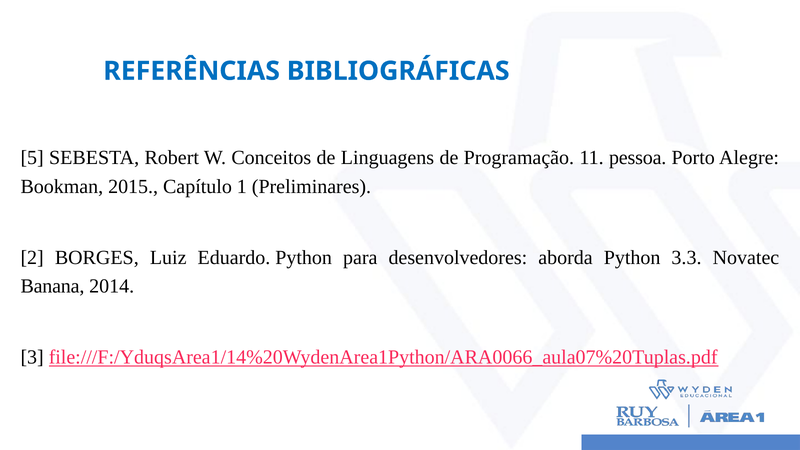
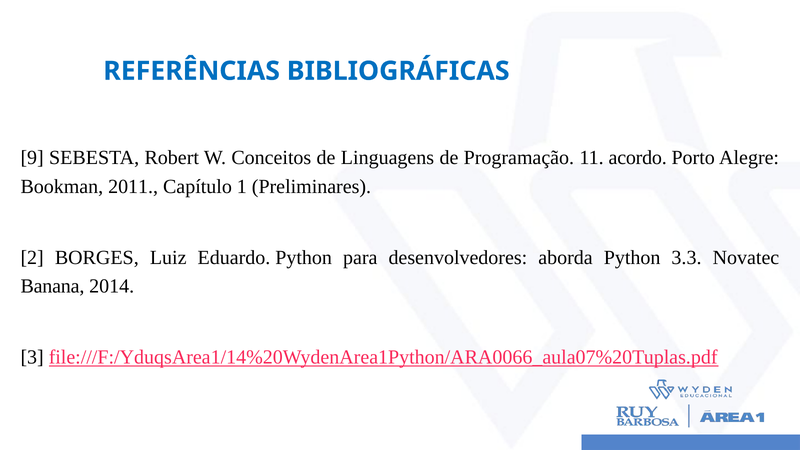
5: 5 -> 9
pessoa: pessoa -> acordo
2015: 2015 -> 2011
